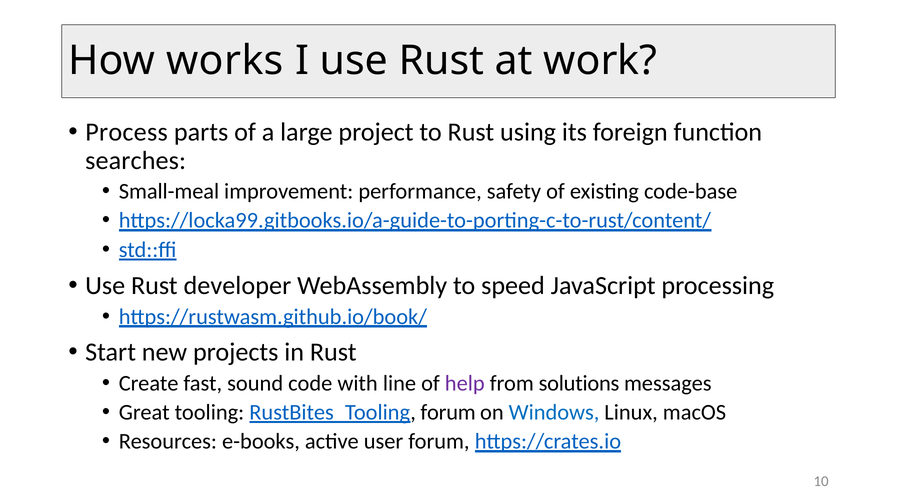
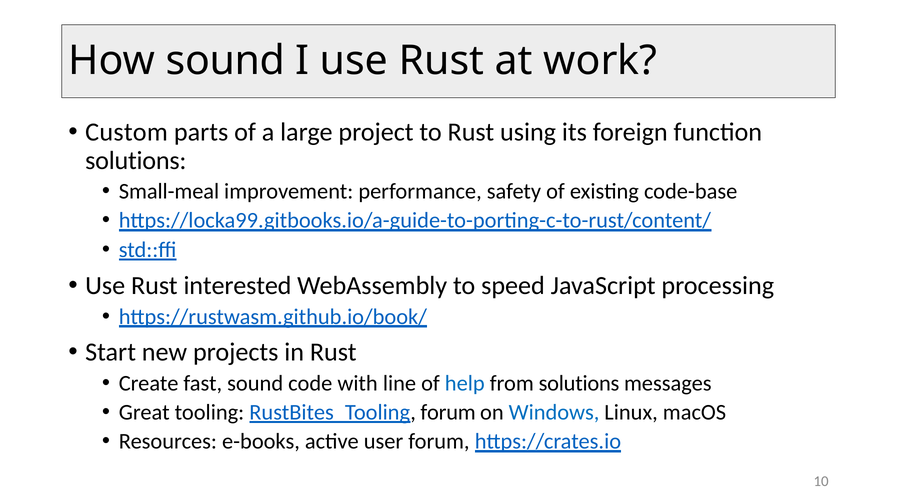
How works: works -> sound
Process: Process -> Custom
searches at (136, 161): searches -> solutions
developer: developer -> interested
help colour: purple -> blue
